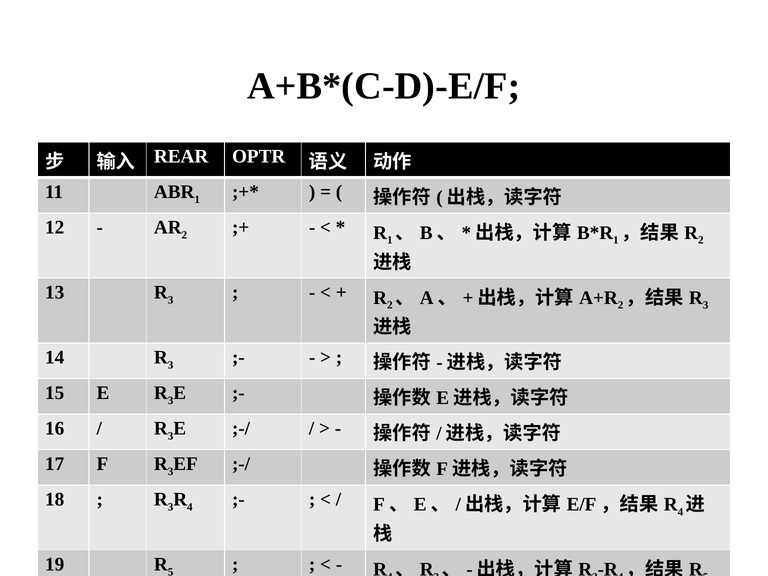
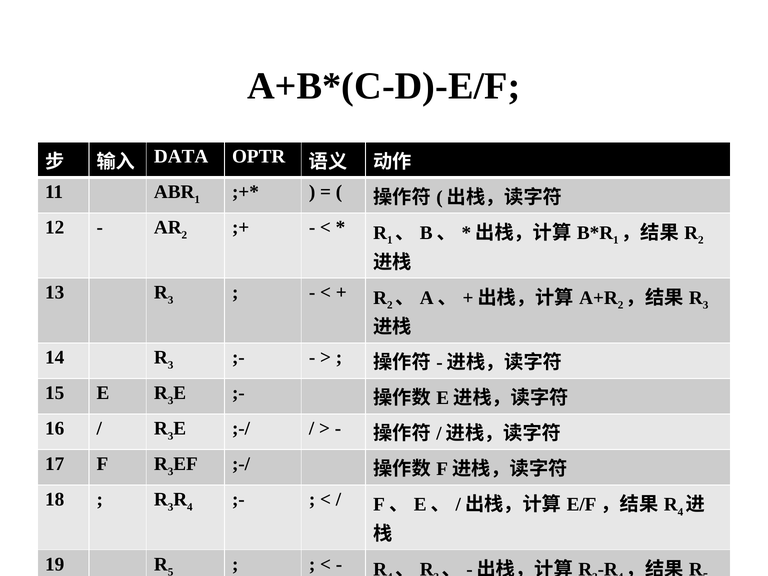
REAR: REAR -> DATA
